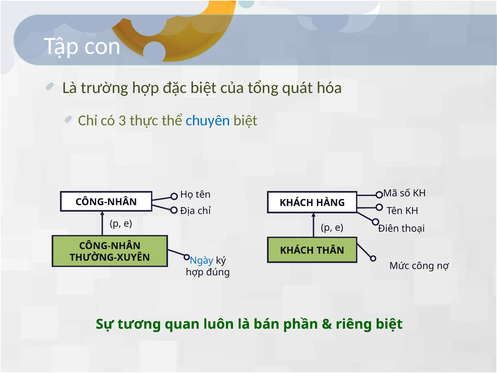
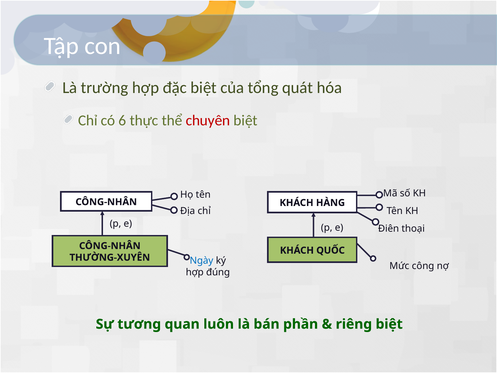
3: 3 -> 6
chuyên colour: blue -> red
THÂN: THÂN -> QUỐC
